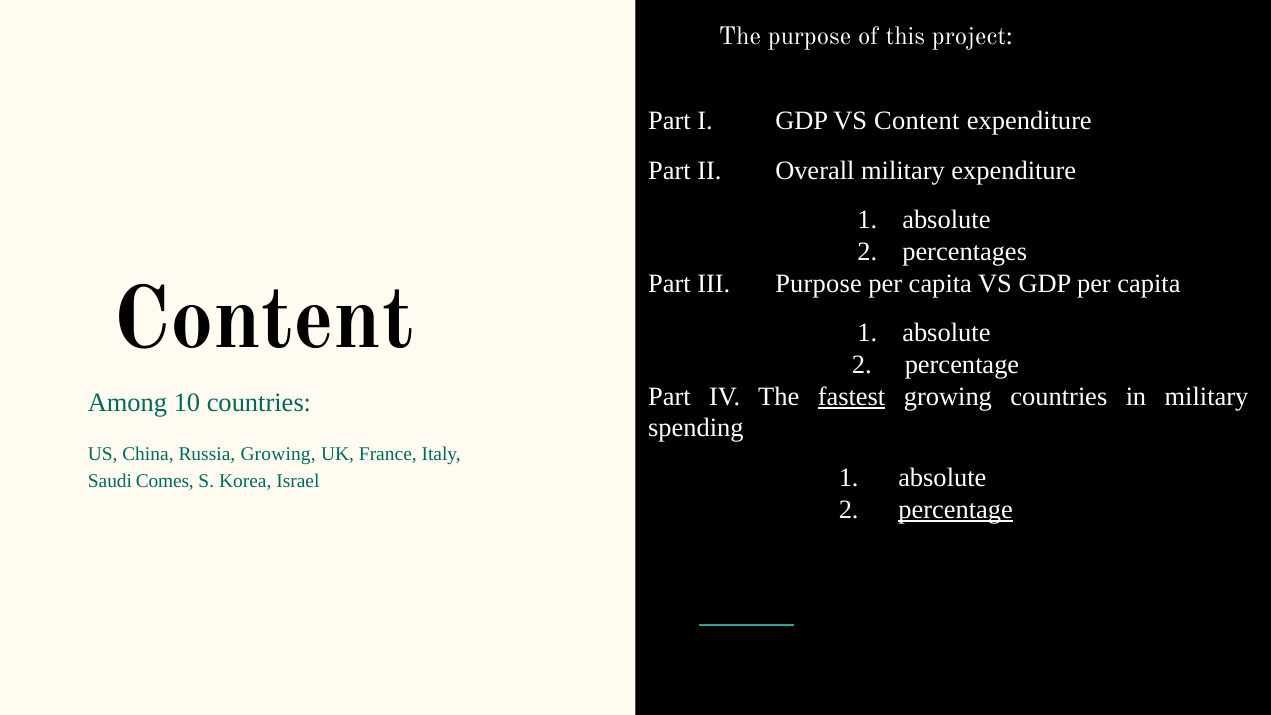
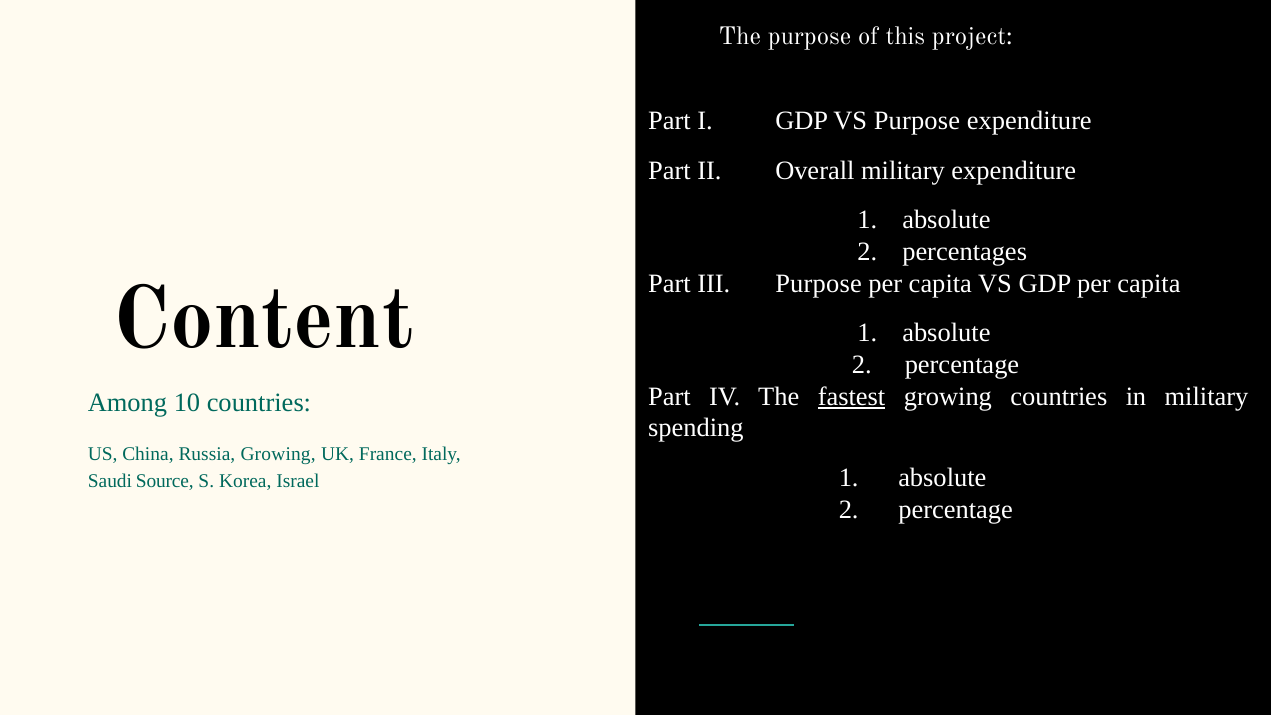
VS Content: Content -> Purpose
Comes: Comes -> Source
percentage at (956, 509) underline: present -> none
